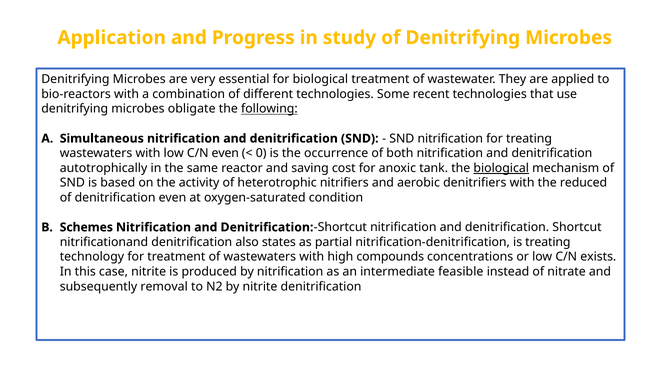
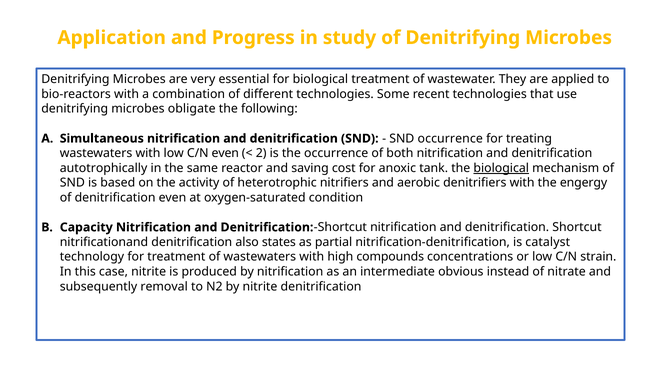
following underline: present -> none
SND nitrification: nitrification -> occurrence
0: 0 -> 2
reduced: reduced -> engergy
Schemes: Schemes -> Capacity
is treating: treating -> catalyst
exists: exists -> strain
feasible: feasible -> obvious
